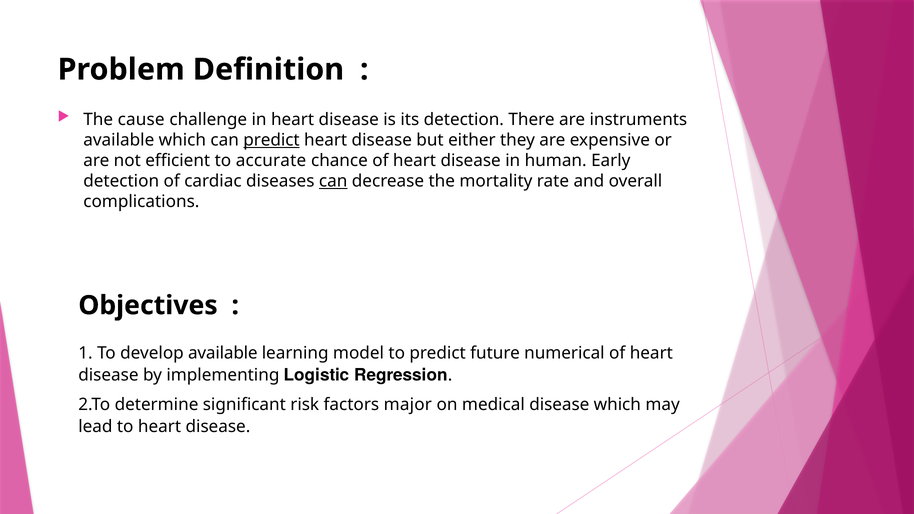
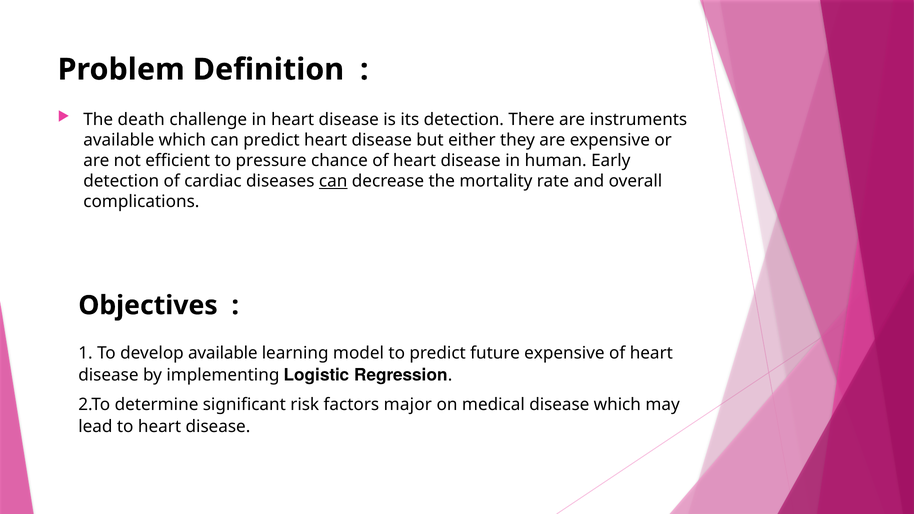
cause: cause -> death
predict at (271, 140) underline: present -> none
accurate: accurate -> pressure
future numerical: numerical -> expensive
